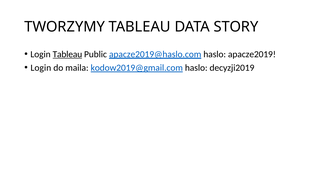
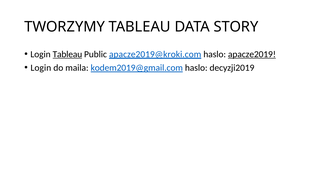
apacze2019@haslo.com: apacze2019@haslo.com -> apacze2019@kroki.com
apacze2019 underline: none -> present
kodow2019@gmail.com: kodow2019@gmail.com -> kodem2019@gmail.com
